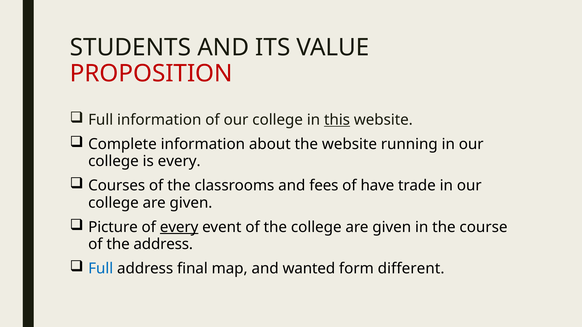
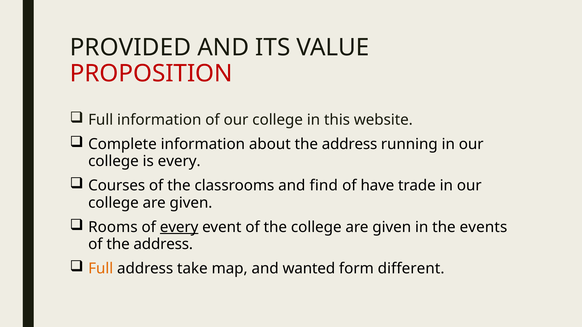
STUDENTS: STUDENTS -> PROVIDED
this underline: present -> none
about the website: website -> address
fees: fees -> find
Picture: Picture -> Rooms
course: course -> events
Full at (101, 269) colour: blue -> orange
final: final -> take
